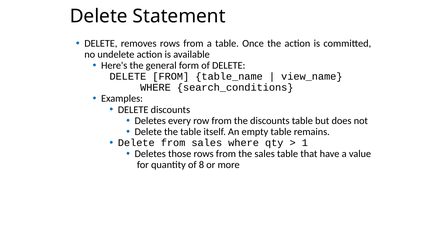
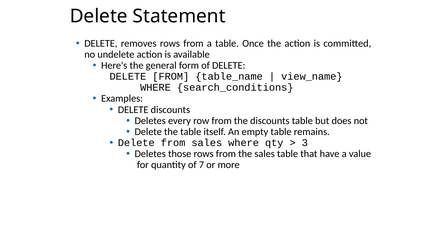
1: 1 -> 3
8: 8 -> 7
